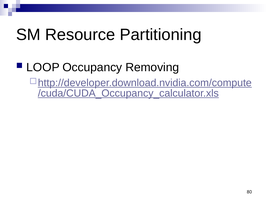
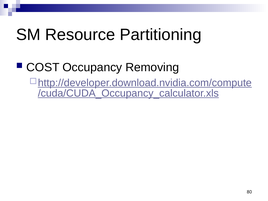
LOOP: LOOP -> COST
